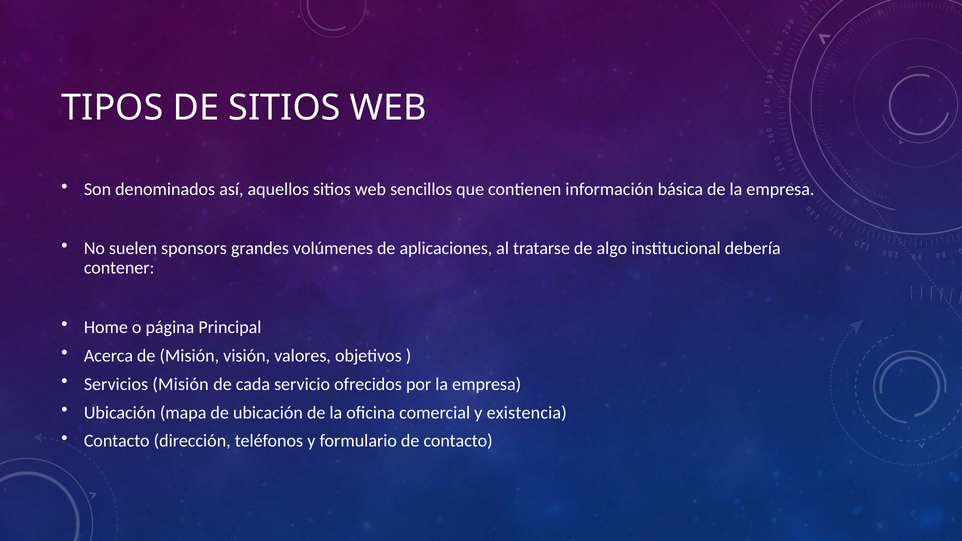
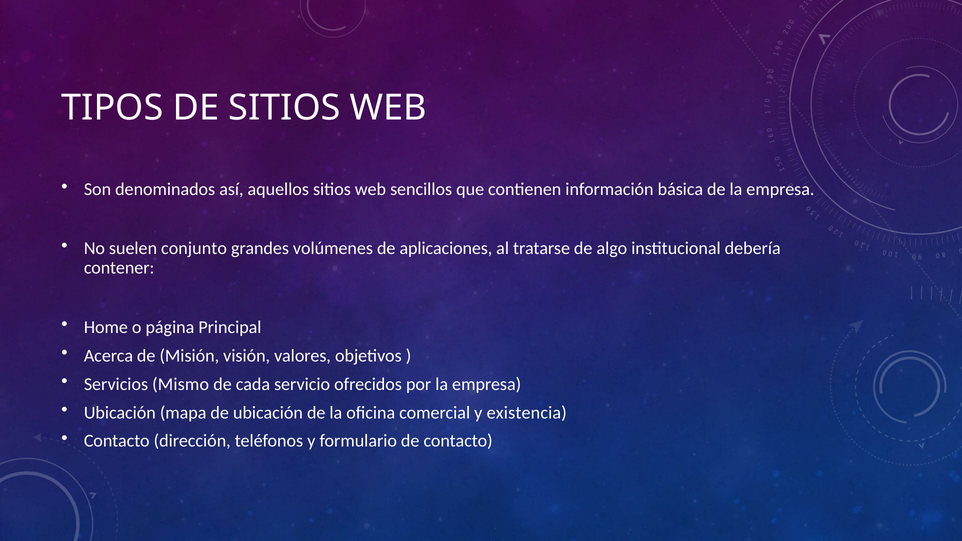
sponsors: sponsors -> conjunto
Servicios Misión: Misión -> Mismo
